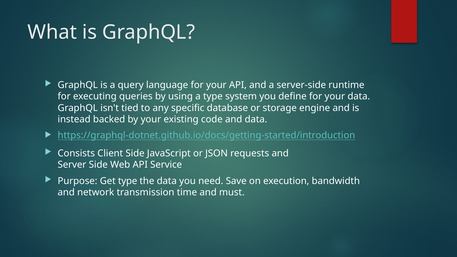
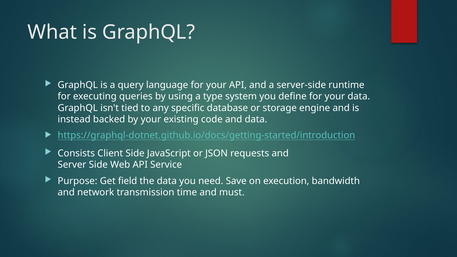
Get type: type -> field
